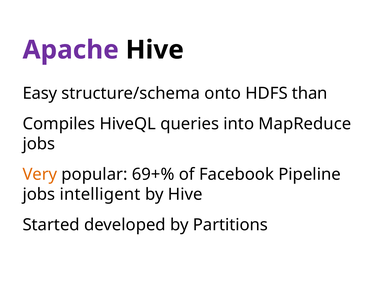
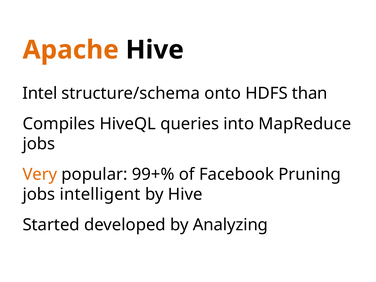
Apache colour: purple -> orange
Easy: Easy -> Intel
69+%: 69+% -> 99+%
Pipeline: Pipeline -> Pruning
Partitions: Partitions -> Analyzing
